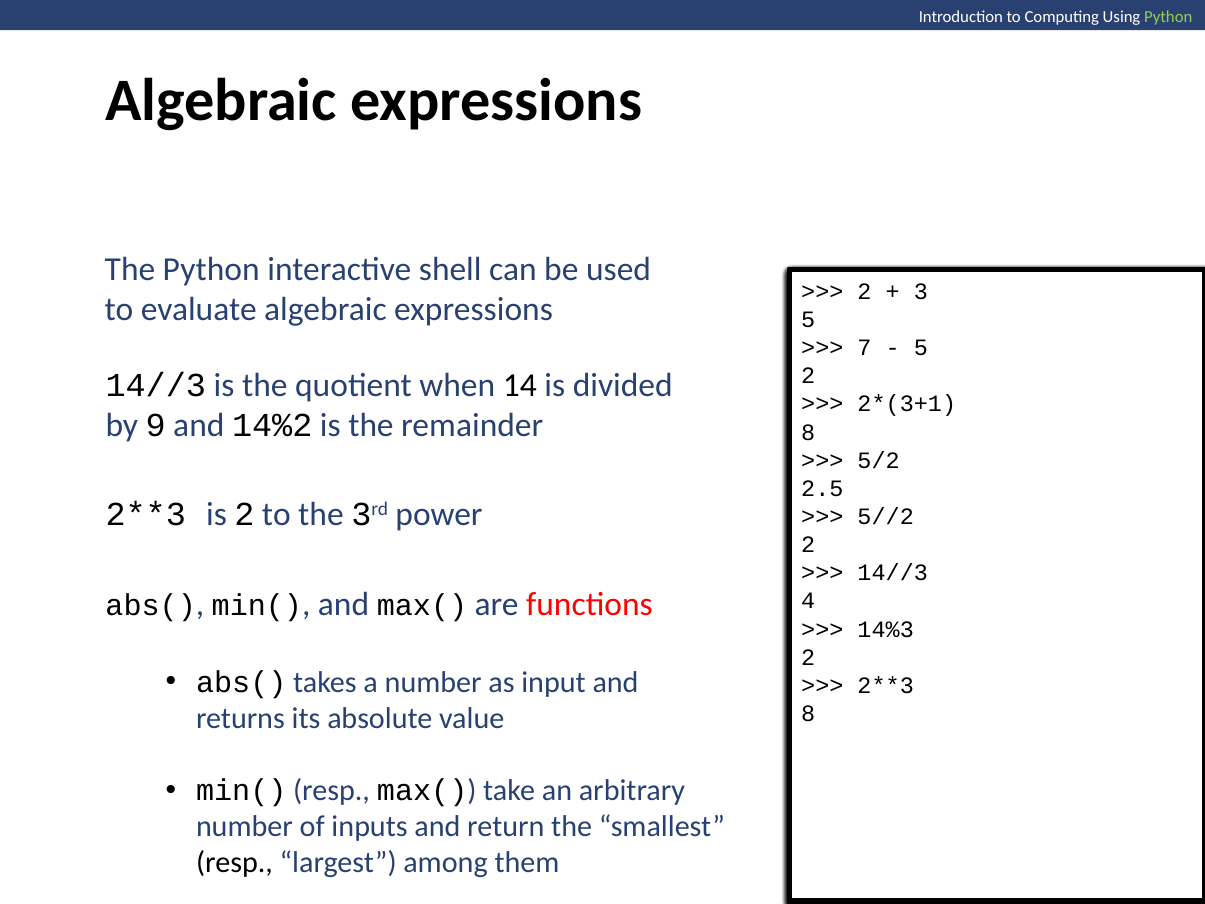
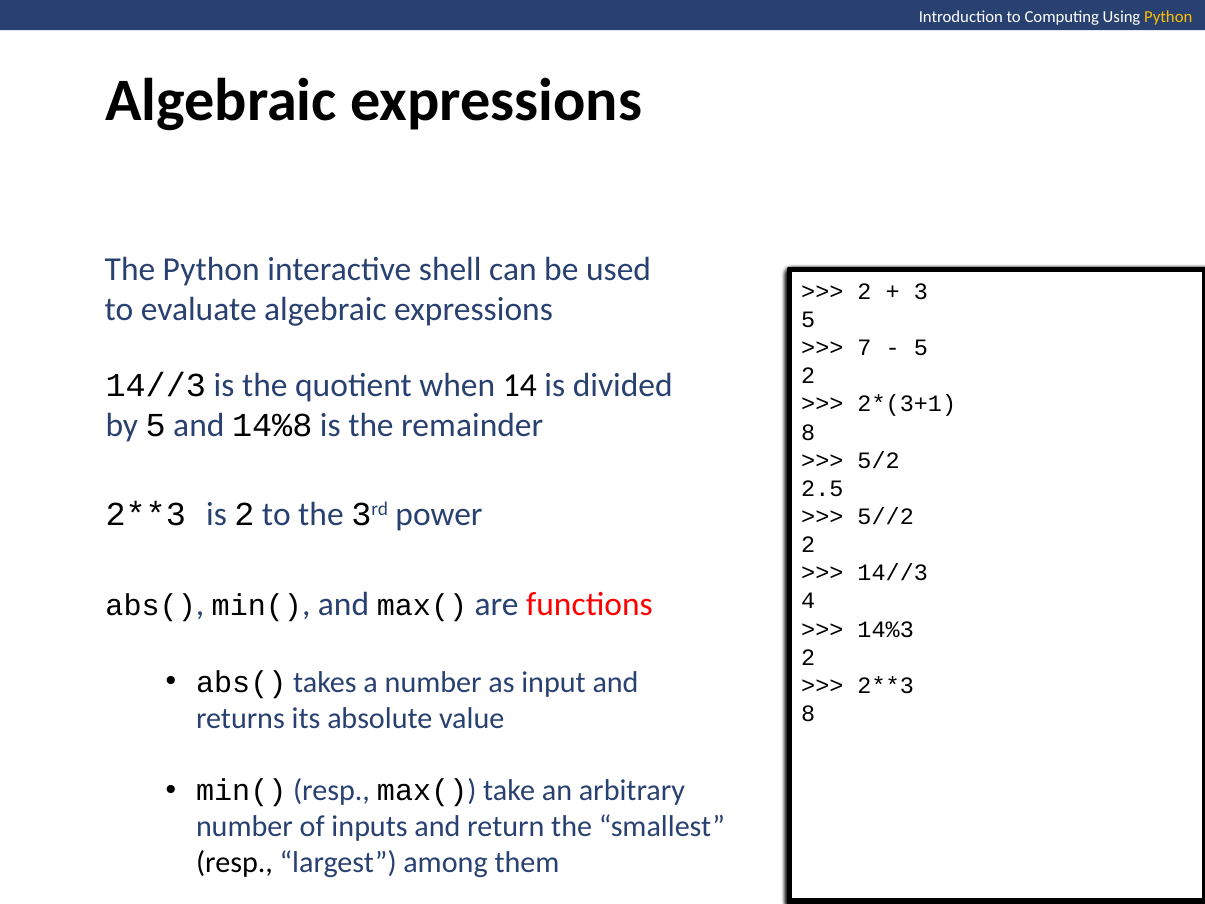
Python at (1168, 17) colour: light green -> yellow
by 9: 9 -> 5
14%2: 14%2 -> 14%8
